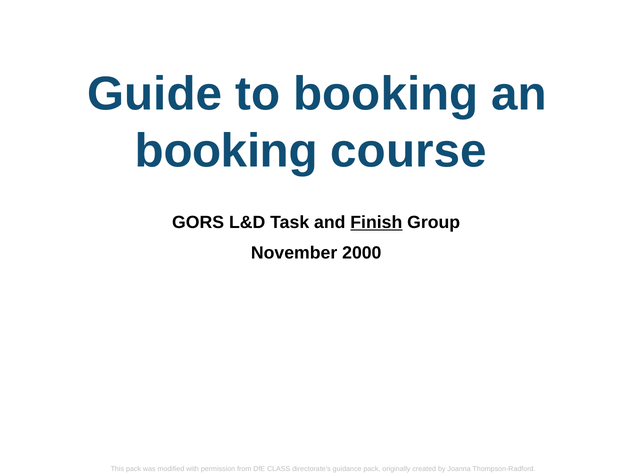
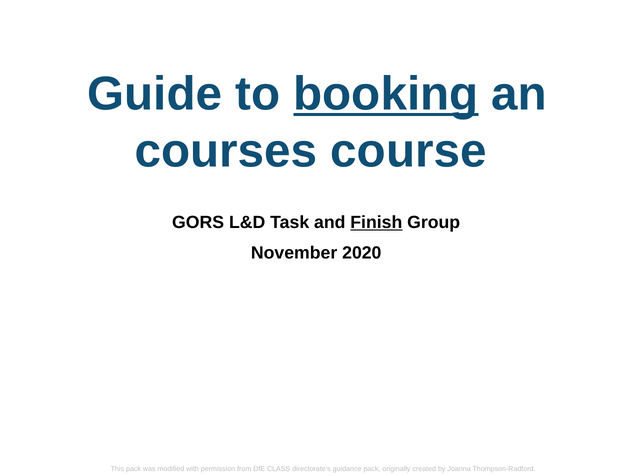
booking at (386, 94) underline: none -> present
booking at (226, 151): booking -> courses
2000: 2000 -> 2020
